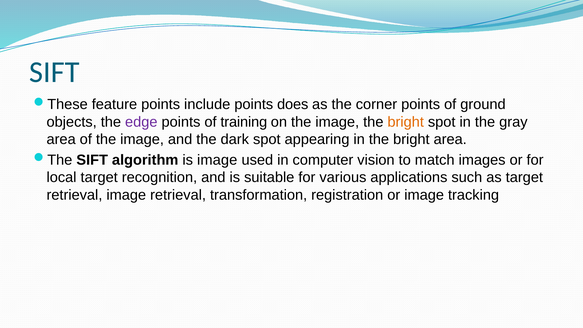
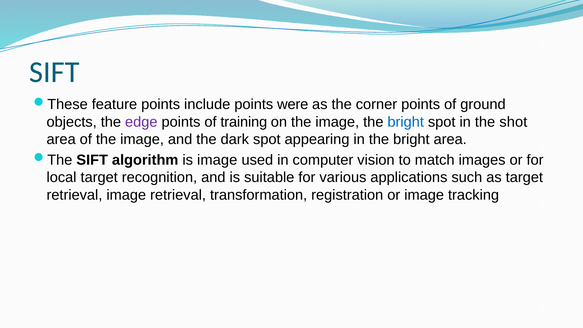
does: does -> were
bright at (406, 122) colour: orange -> blue
gray: gray -> shot
